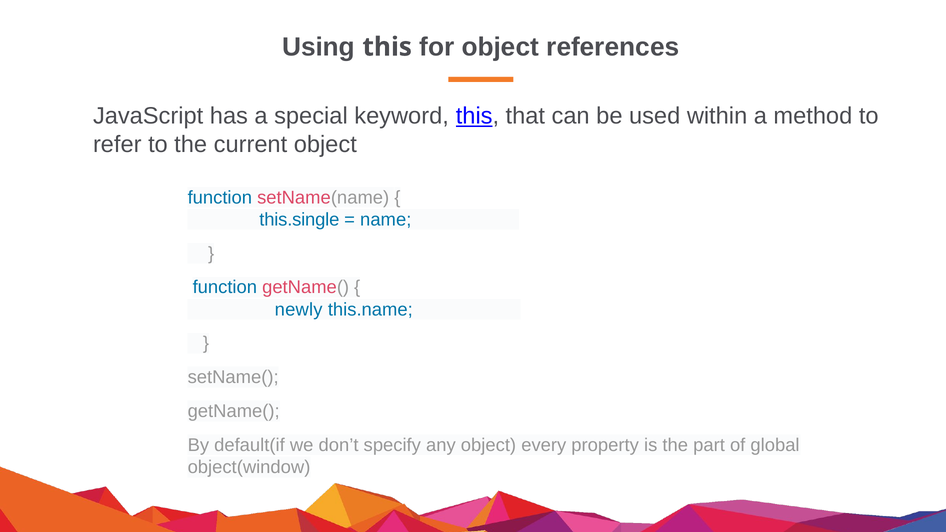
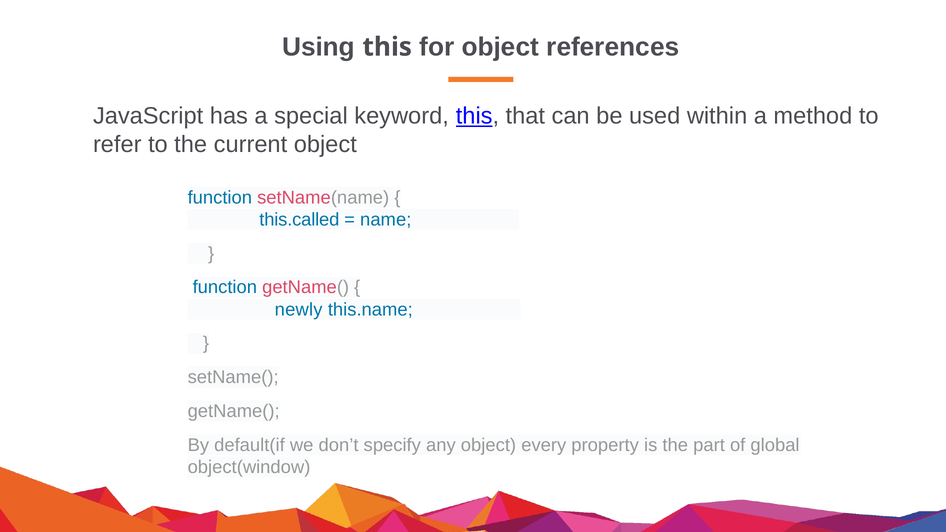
this.single: this.single -> this.called
